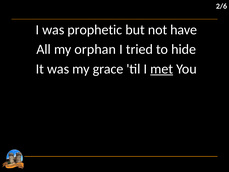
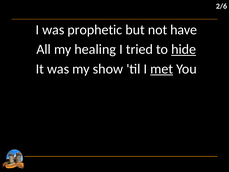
orphan: orphan -> healing
hide underline: none -> present
grace: grace -> show
